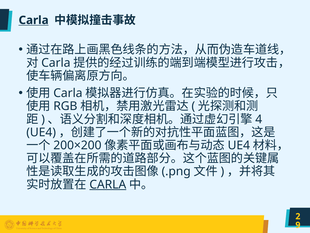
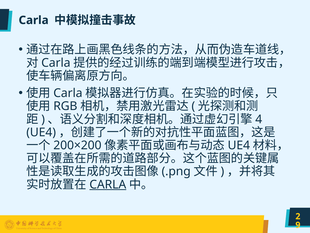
Carla at (34, 20) underline: present -> none
